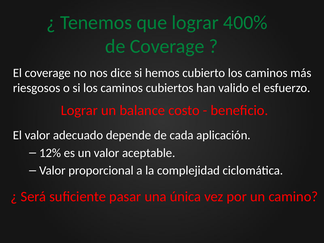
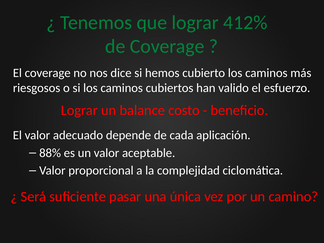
400%: 400% -> 412%
12%: 12% -> 88%
